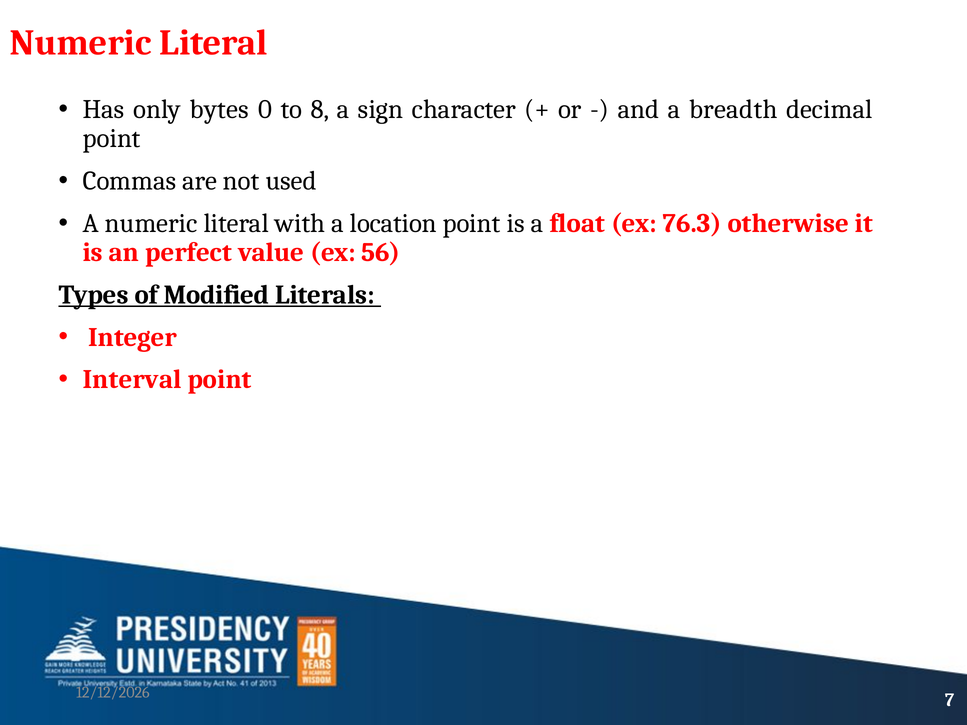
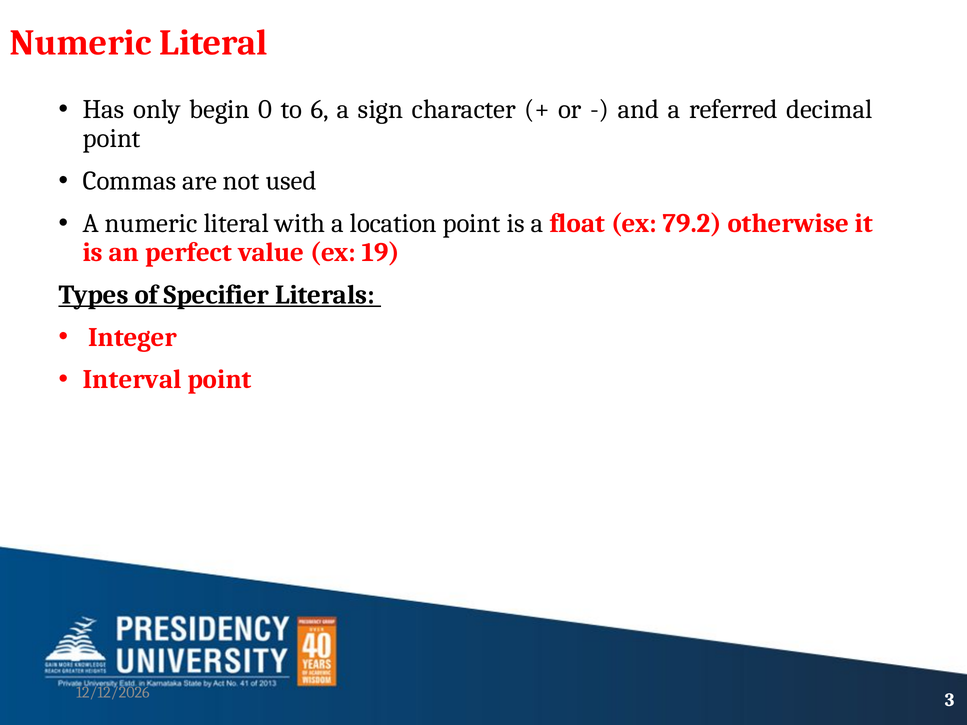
bytes: bytes -> begin
8: 8 -> 6
breadth: breadth -> referred
76.3: 76.3 -> 79.2
56: 56 -> 19
Modified: Modified -> Specifier
7: 7 -> 3
